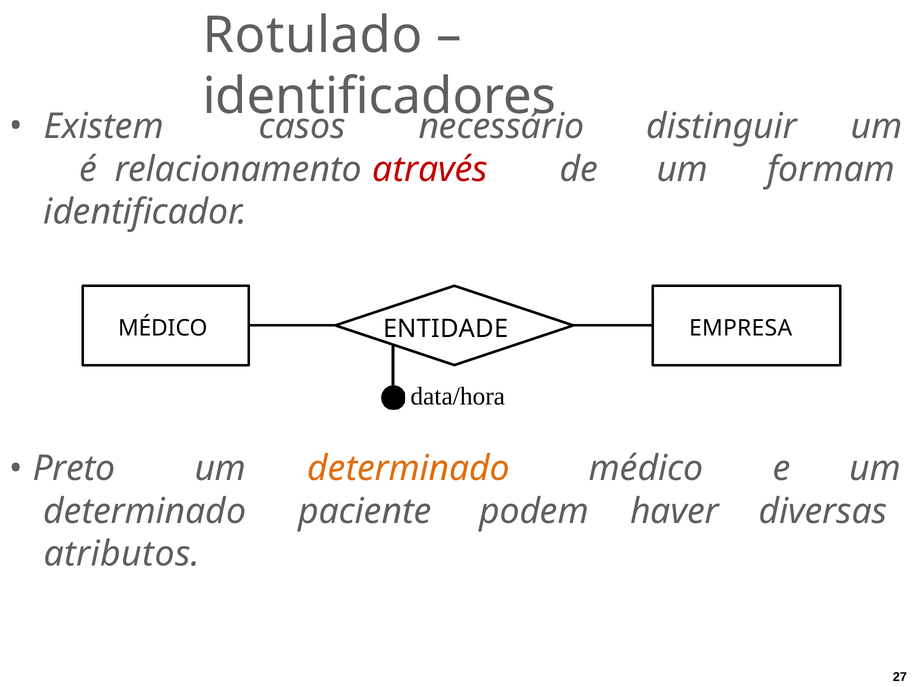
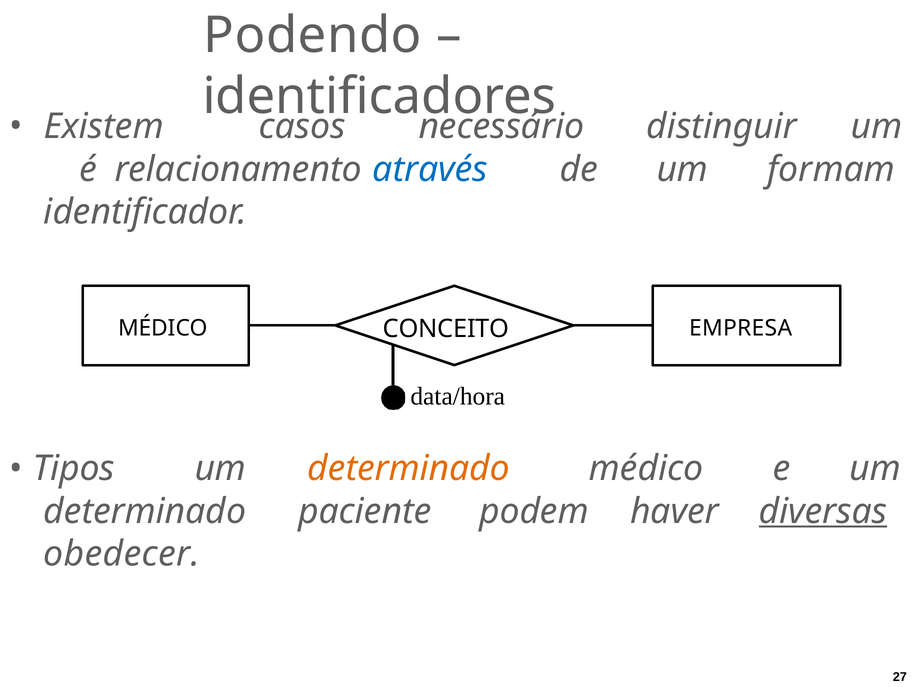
Rotulado: Rotulado -> Podendo
através colour: red -> blue
ENTIDADE: ENTIDADE -> CONCEITO
Preto: Preto -> Tipos
diversas underline: none -> present
atributos: atributos -> obedecer
